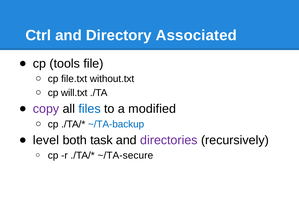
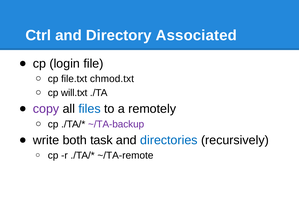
tools: tools -> login
without.txt: without.txt -> chmod.txt
modified: modified -> remotely
~/TA-backup colour: blue -> purple
level: level -> write
directories colour: purple -> blue
~/TA-secure: ~/TA-secure -> ~/TA-remote
